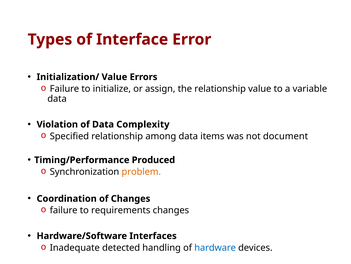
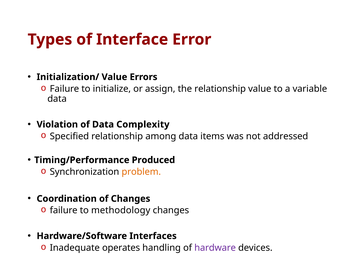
document: document -> addressed
requirements: requirements -> methodology
detected: detected -> operates
hardware colour: blue -> purple
